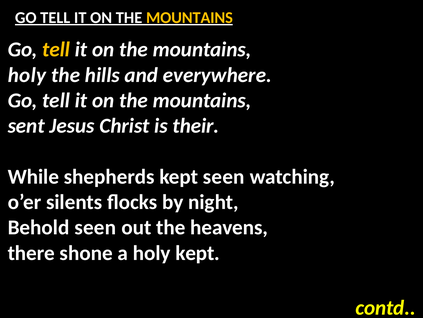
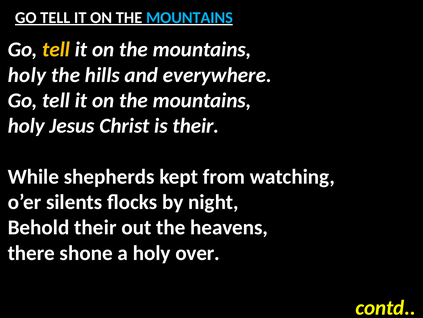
MOUNTAINS at (189, 18) colour: yellow -> light blue
sent at (26, 126): sent -> holy
kept seen: seen -> from
Behold seen: seen -> their
holy kept: kept -> over
